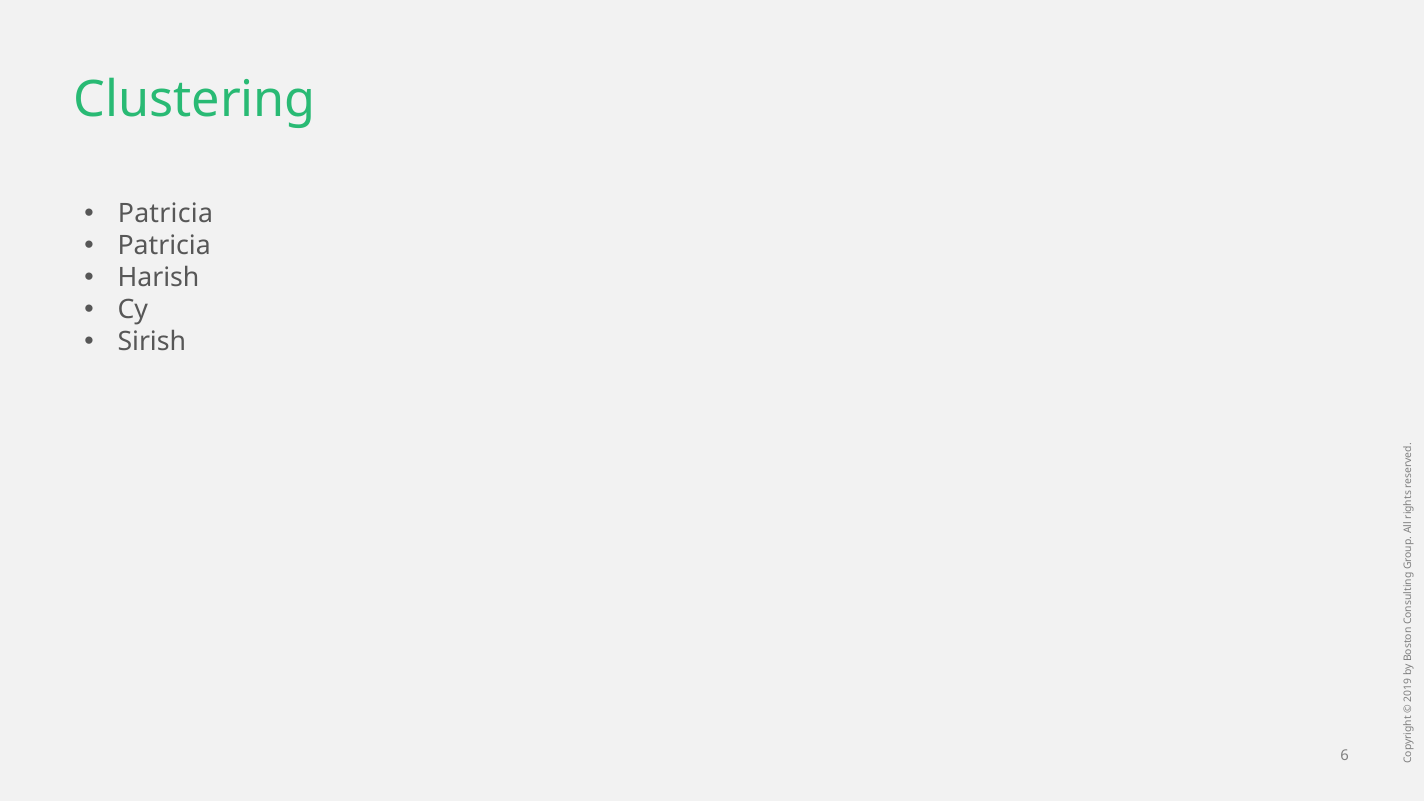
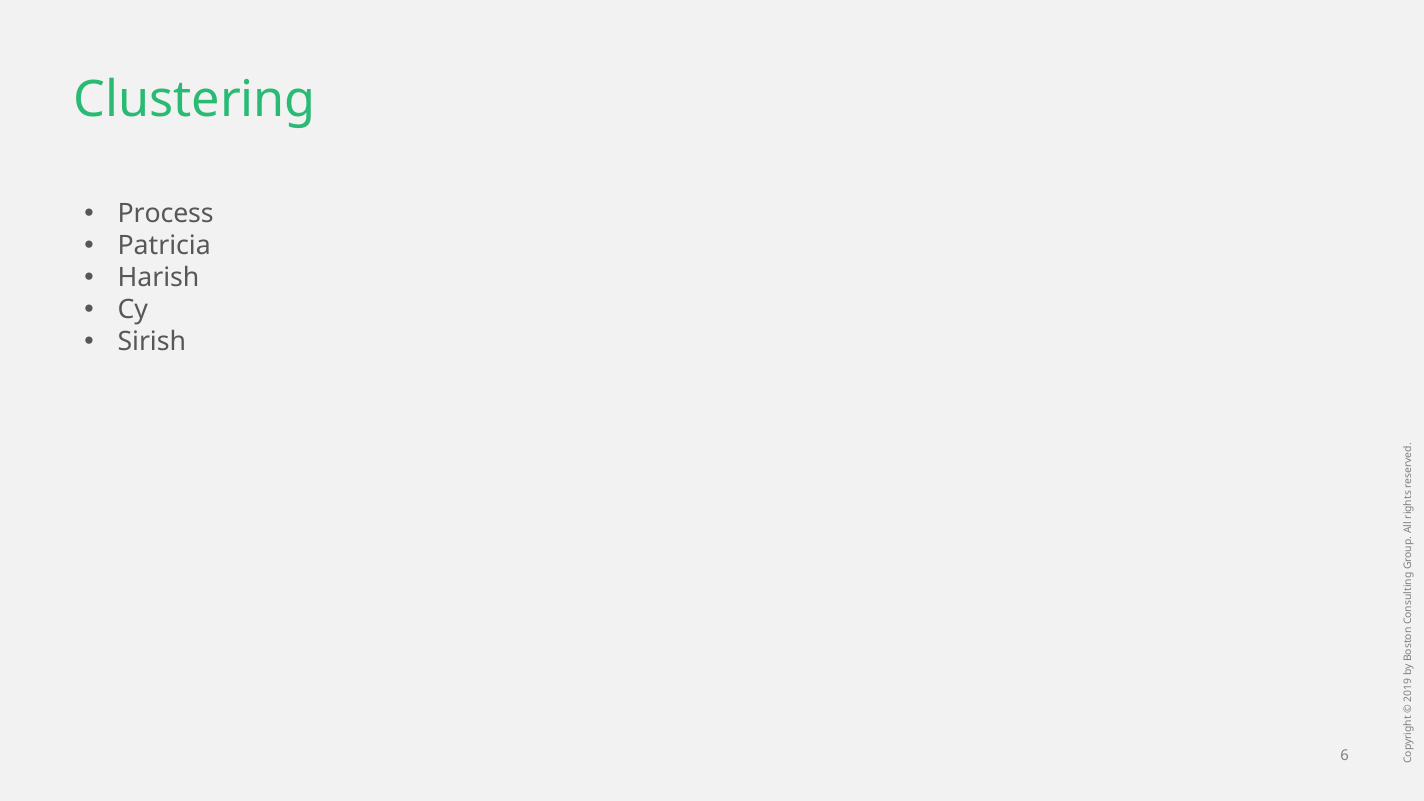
Patricia at (165, 214): Patricia -> Process
